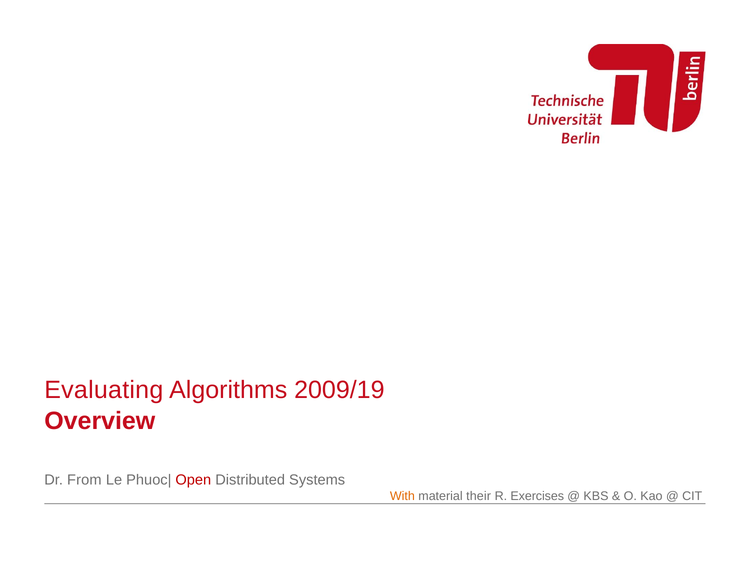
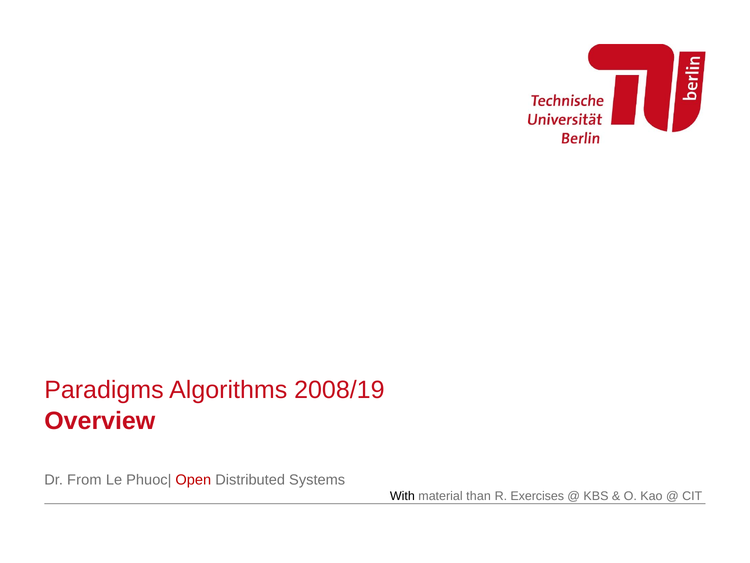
Evaluating: Evaluating -> Paradigms
2009/19: 2009/19 -> 2008/19
With colour: orange -> black
their: their -> than
